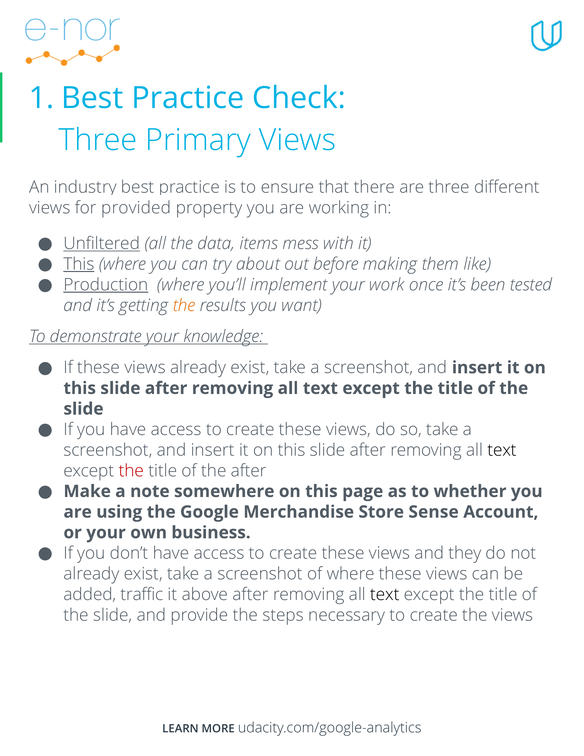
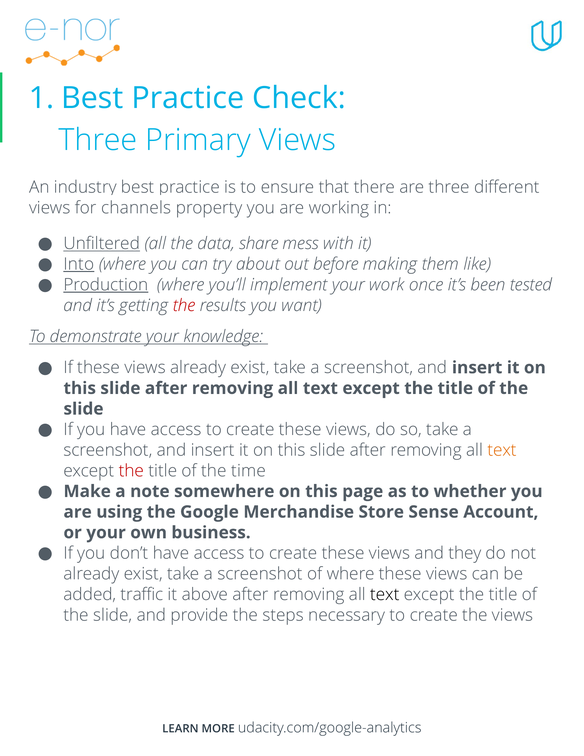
provided: provided -> channels
items: items -> share
This at (79, 264): This -> Into
the at (184, 305) colour: orange -> red
text at (502, 450) colour: black -> orange
the after: after -> time
